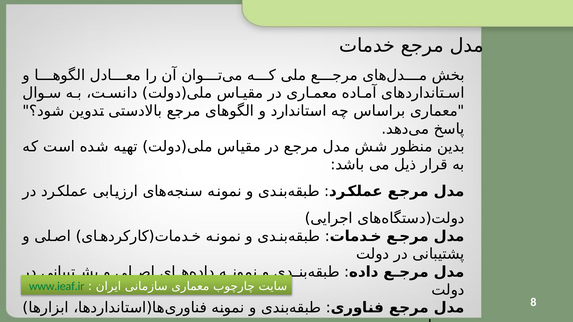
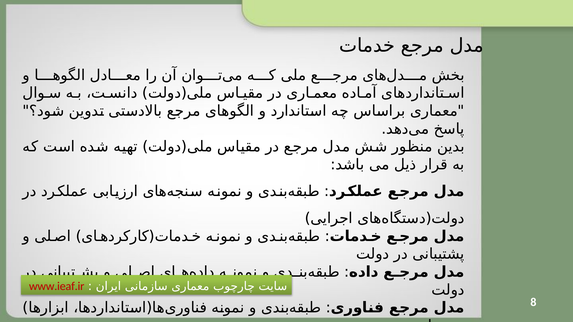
www.ieaf.ir colour: green -> red
